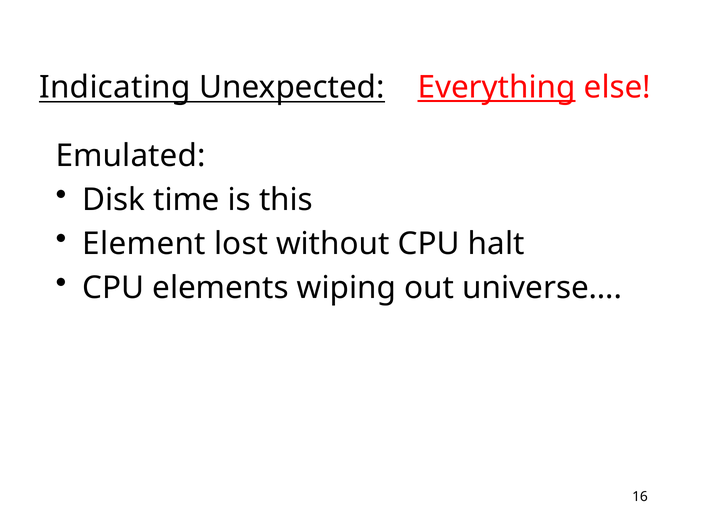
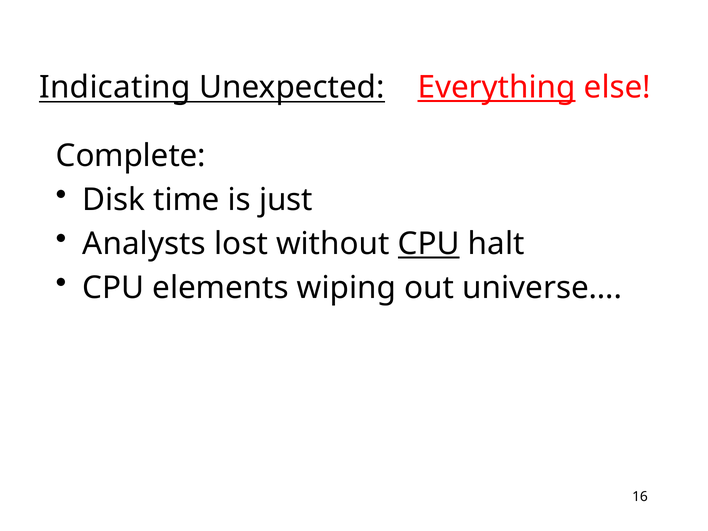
Emulated: Emulated -> Complete
this: this -> just
Element: Element -> Analysts
CPU at (429, 244) underline: none -> present
